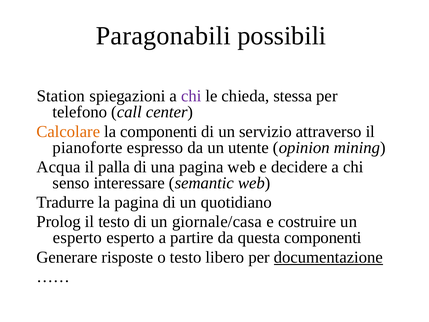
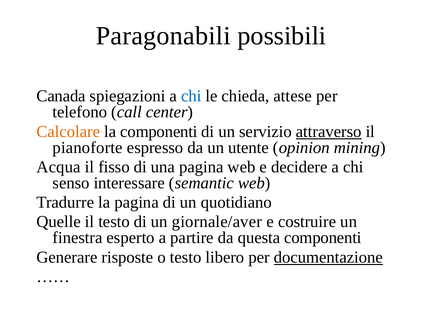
Station: Station -> Canada
chi at (191, 96) colour: purple -> blue
stessa: stessa -> attese
attraverso underline: none -> present
palla: palla -> fisso
Prolog: Prolog -> Quelle
giornale/casa: giornale/casa -> giornale/aver
esperto at (77, 238): esperto -> finestra
